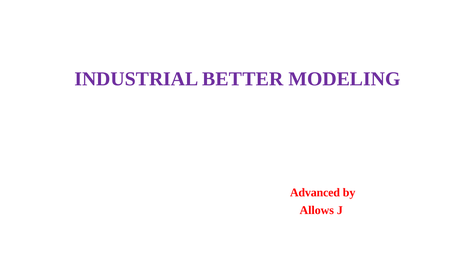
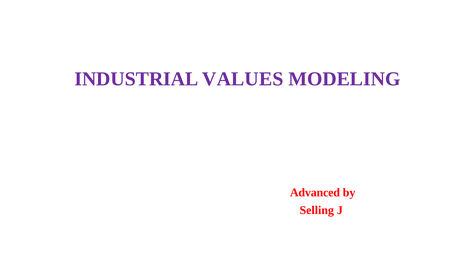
BETTER: BETTER -> VALUES
Allows: Allows -> Selling
